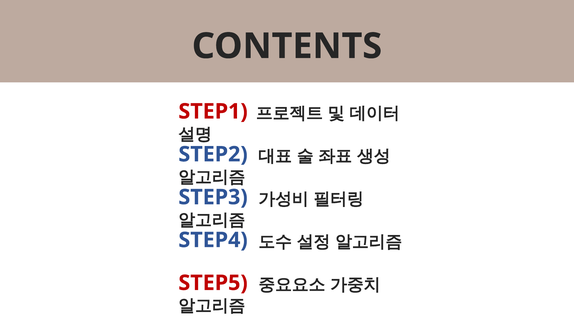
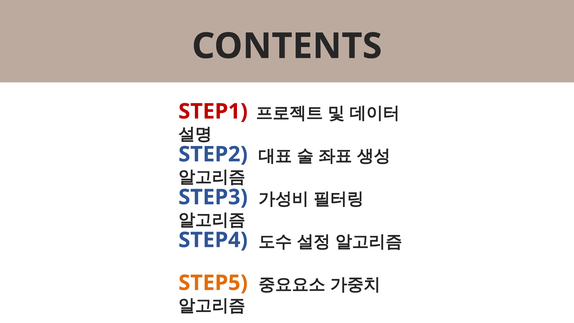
STEP5 colour: red -> orange
